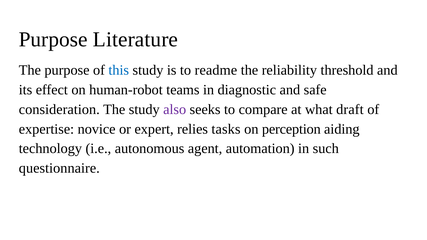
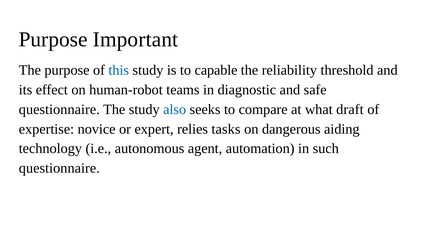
Literature: Literature -> Important
readme: readme -> capable
consideration at (59, 109): consideration -> questionnaire
also colour: purple -> blue
perception: perception -> dangerous
